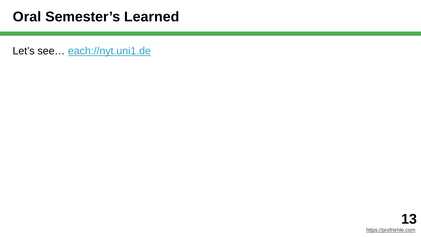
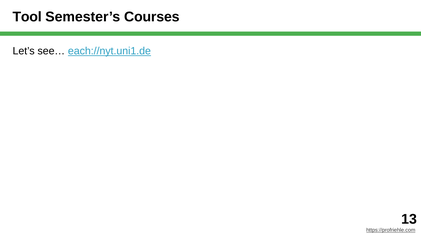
Oral: Oral -> Tool
Learned: Learned -> Courses
